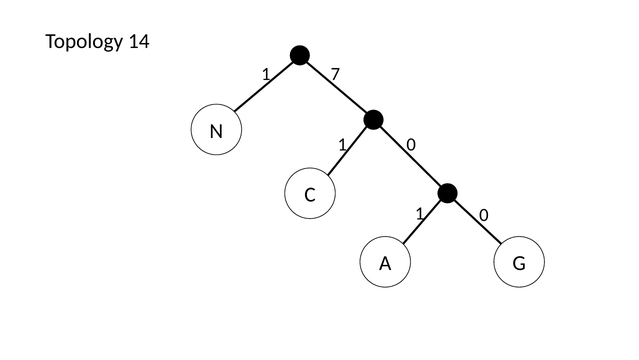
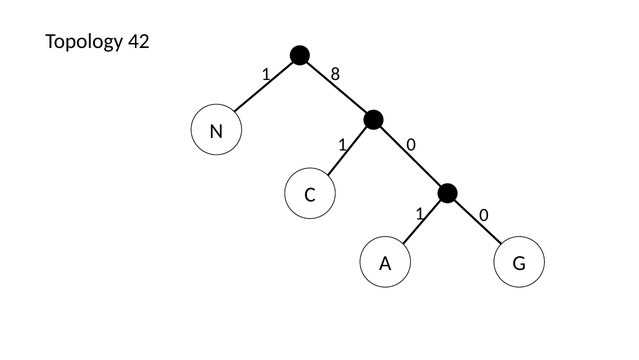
14: 14 -> 42
7: 7 -> 8
